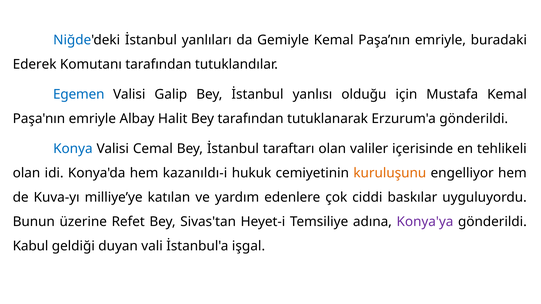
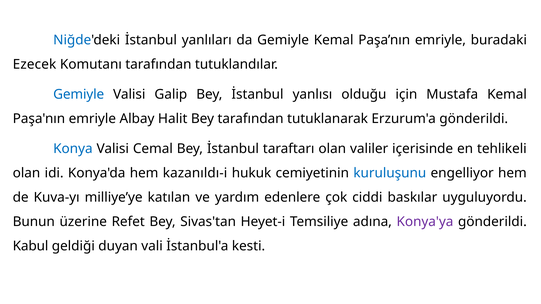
Ederek: Ederek -> Ezecek
Egemen at (79, 94): Egemen -> Gemiyle
kuruluşunu colour: orange -> blue
işgal: işgal -> kesti
